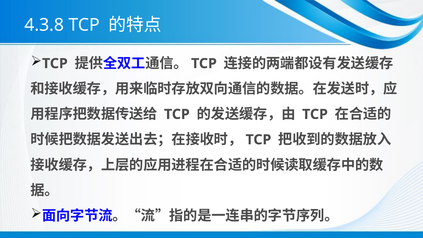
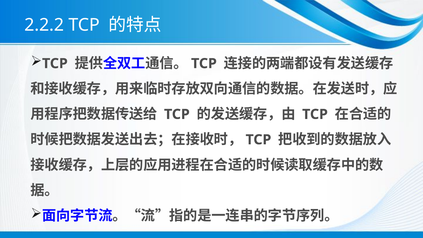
4.3.8: 4.3.8 -> 2.2.2
